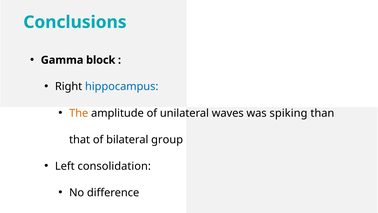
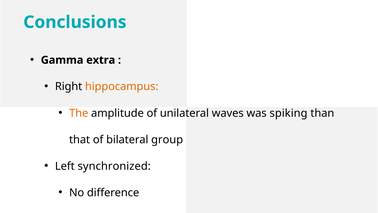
block: block -> extra
hippocampus colour: blue -> orange
consolidation: consolidation -> synchronized
